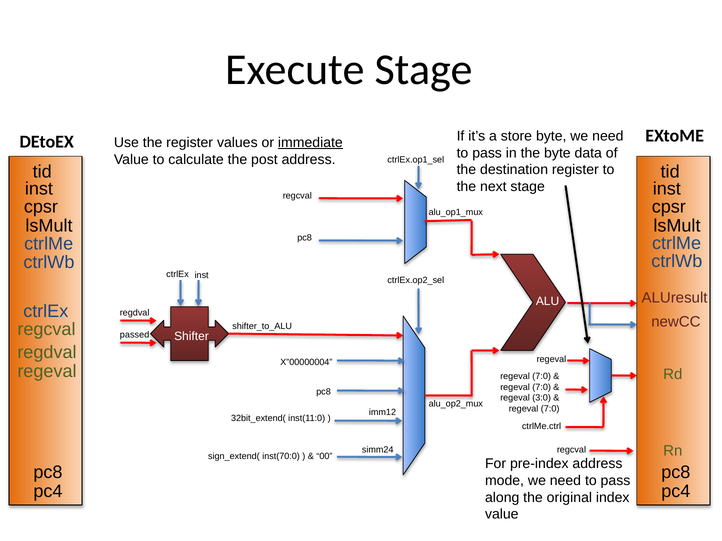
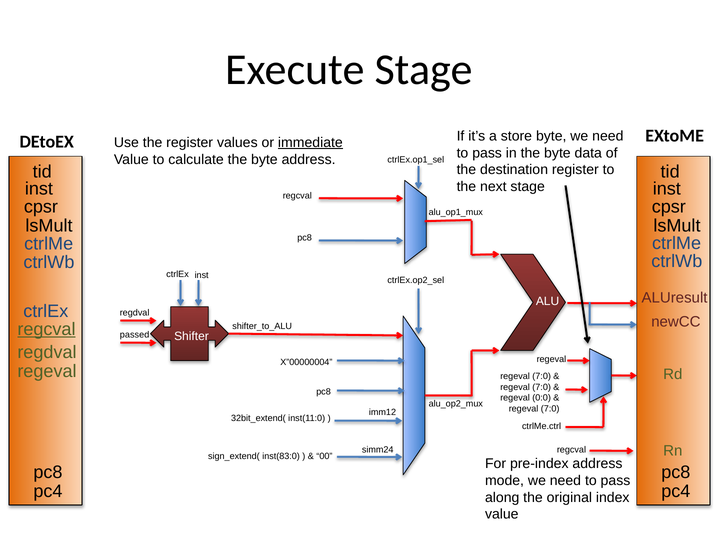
calculate the post: post -> byte
regcval at (46, 329) underline: none -> present
3:0: 3:0 -> 0:0
inst(70:0: inst(70:0 -> inst(83:0
